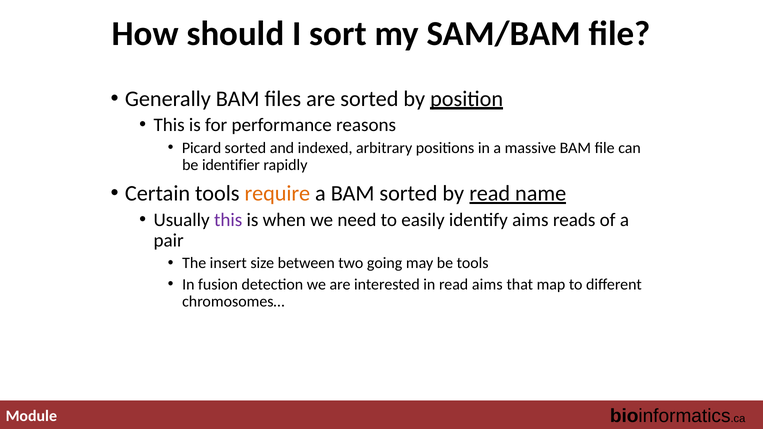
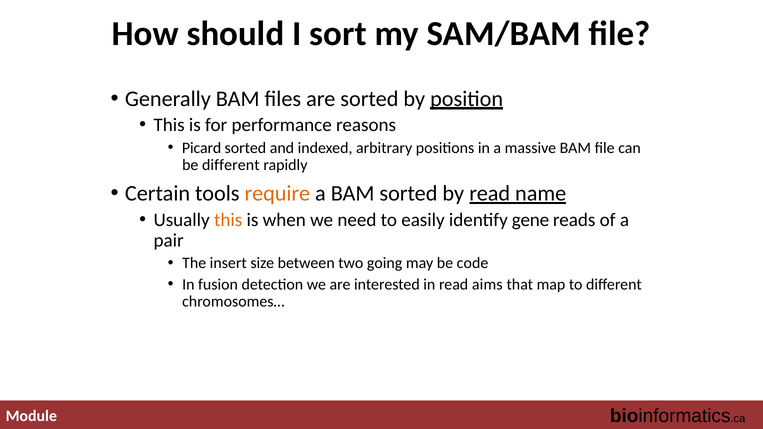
be identifier: identifier -> different
this at (228, 220) colour: purple -> orange
identify aims: aims -> gene
be tools: tools -> code
